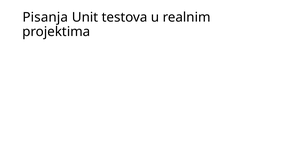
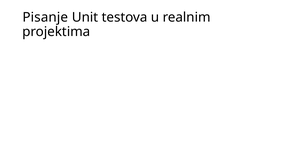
Pisanja: Pisanja -> Pisanje
